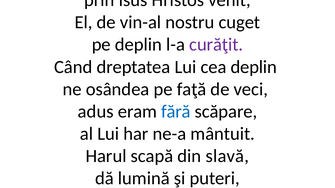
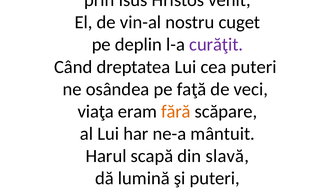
cea deplin: deplin -> puteri
adus: adus -> viaţa
fără colour: blue -> orange
